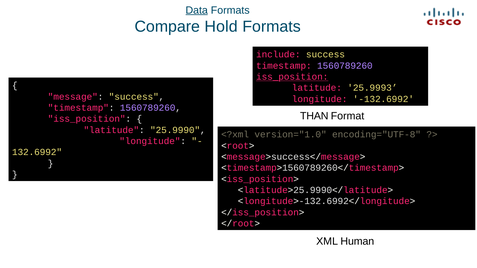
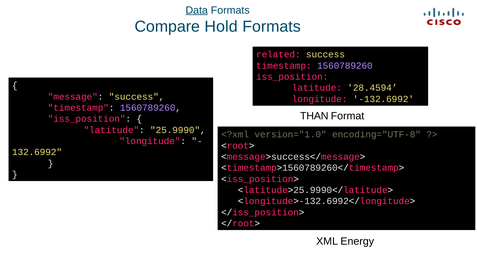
include: include -> related
iss_position at (292, 77) underline: present -> none
25.9993: 25.9993 -> 28.4594
Human: Human -> Energy
